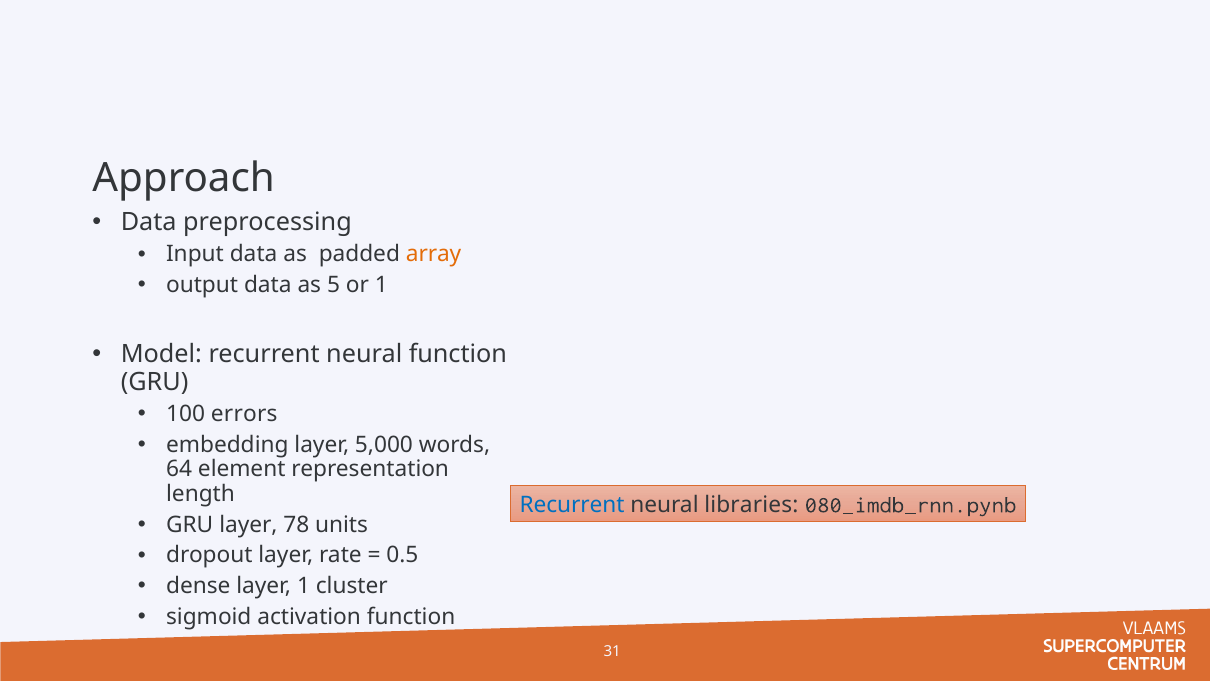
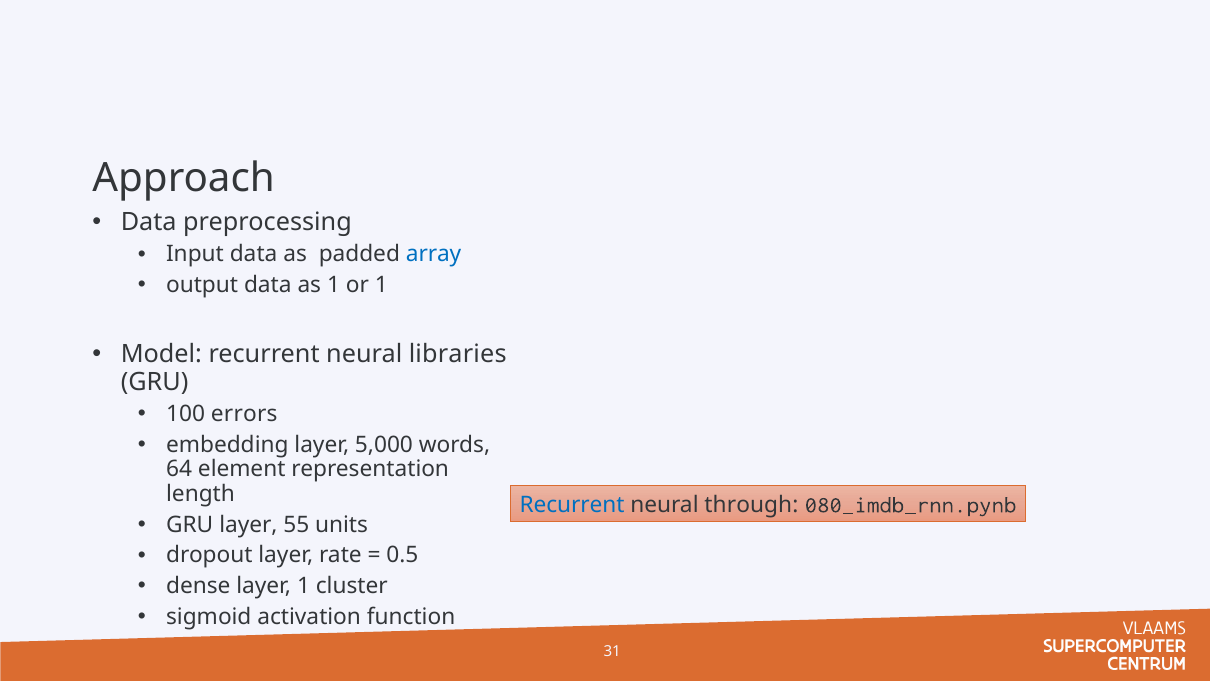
array colour: orange -> blue
as 5: 5 -> 1
neural function: function -> libraries
libraries: libraries -> through
78: 78 -> 55
